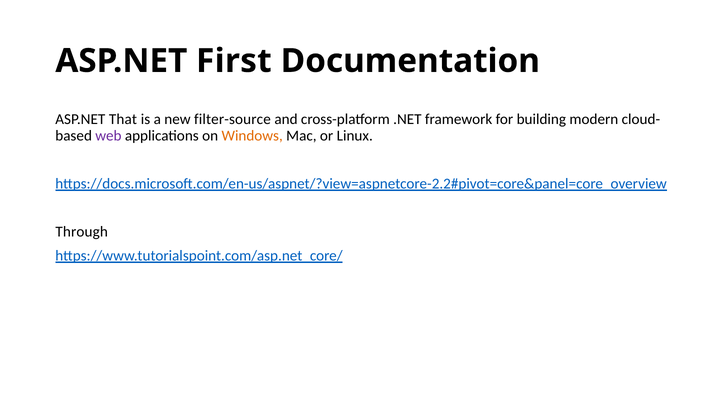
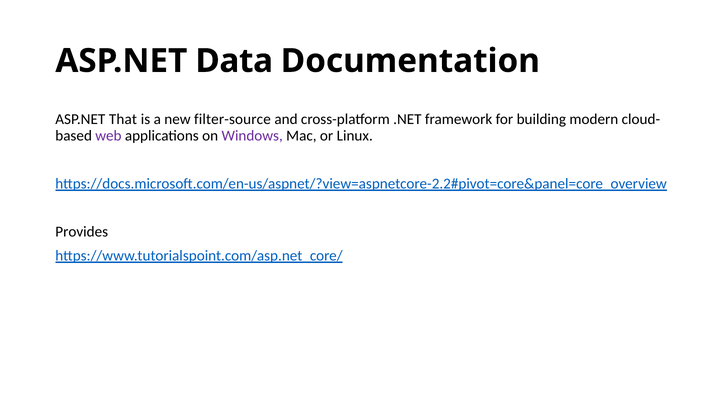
First: First -> Data
Windows colour: orange -> purple
Through: Through -> Provides
